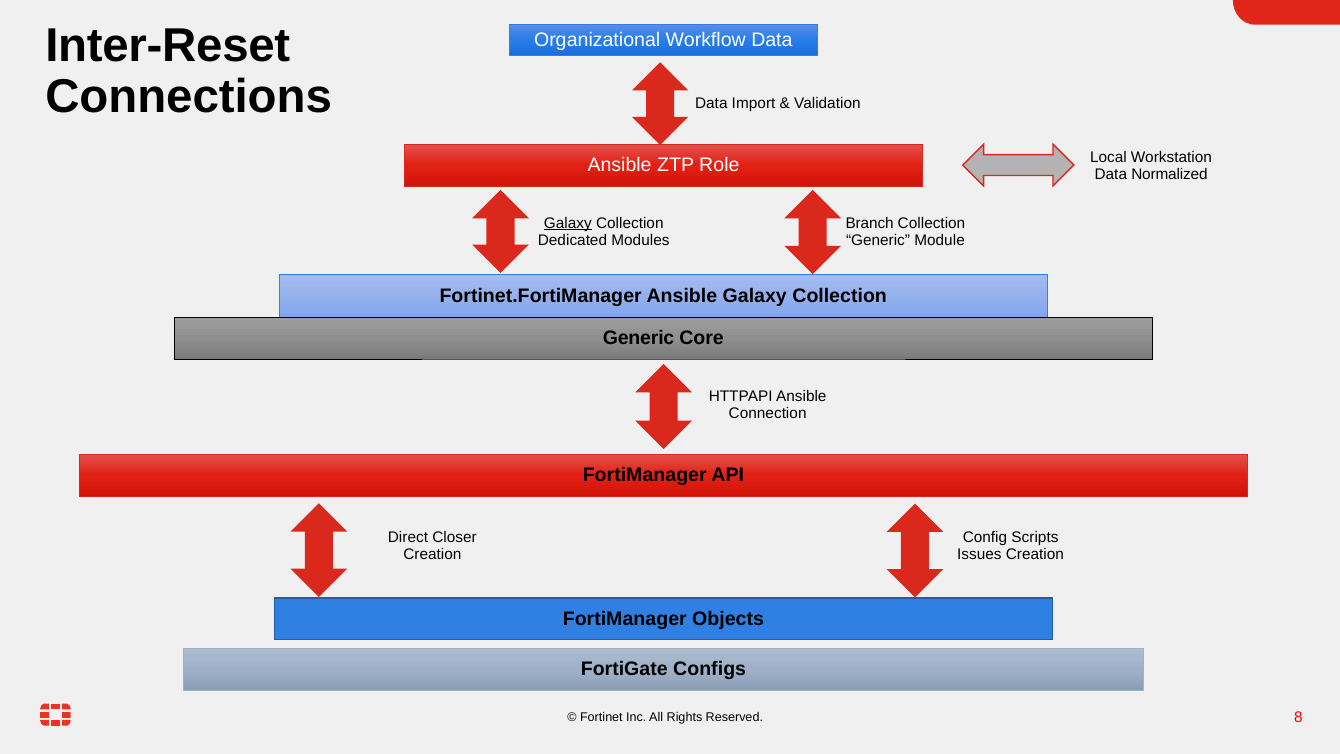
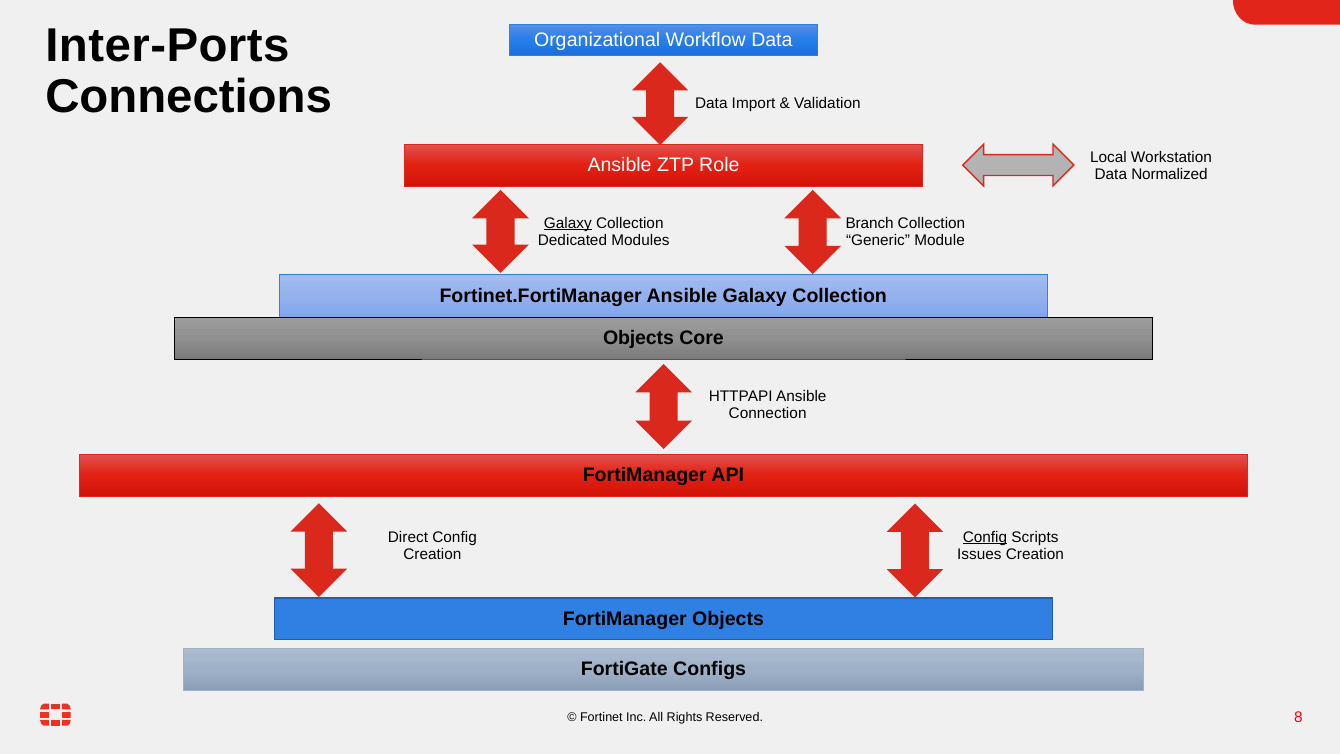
Inter-Reset: Inter-Reset -> Inter-Ports
Generic at (639, 338): Generic -> Objects
Direct Closer: Closer -> Config
Config at (985, 537) underline: none -> present
